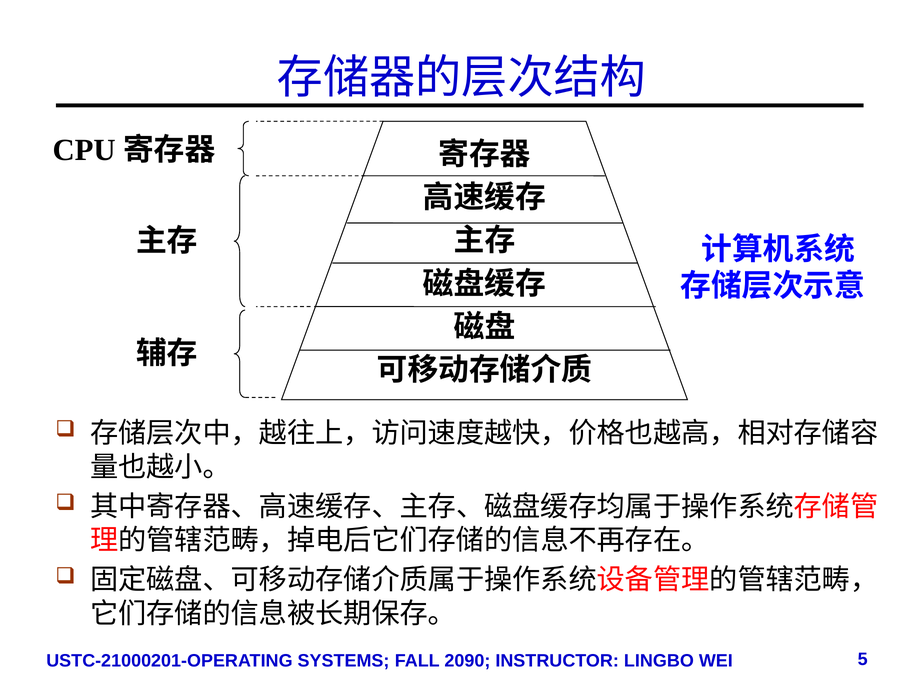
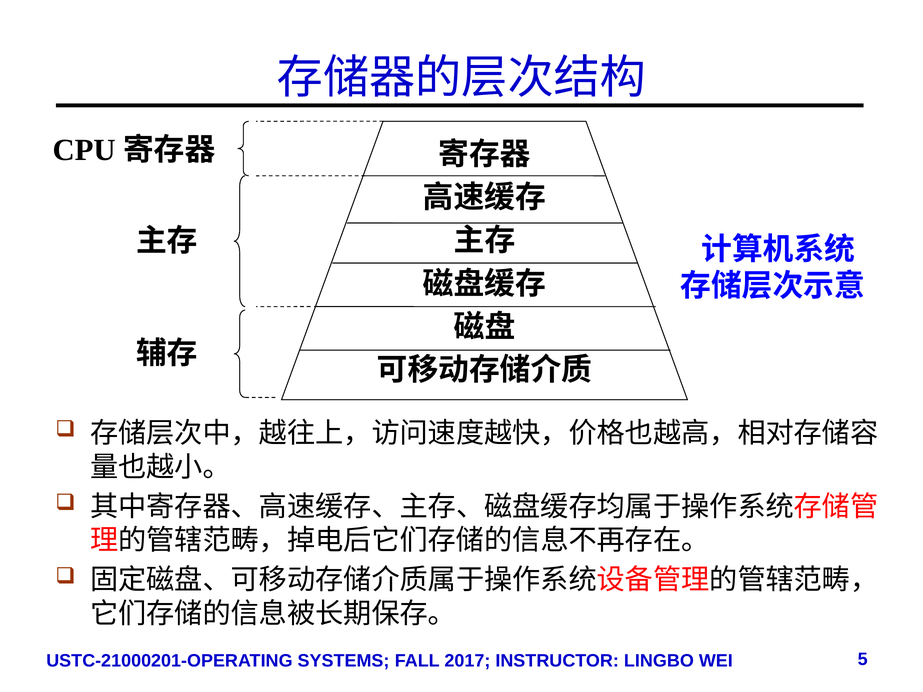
2090: 2090 -> 2017
